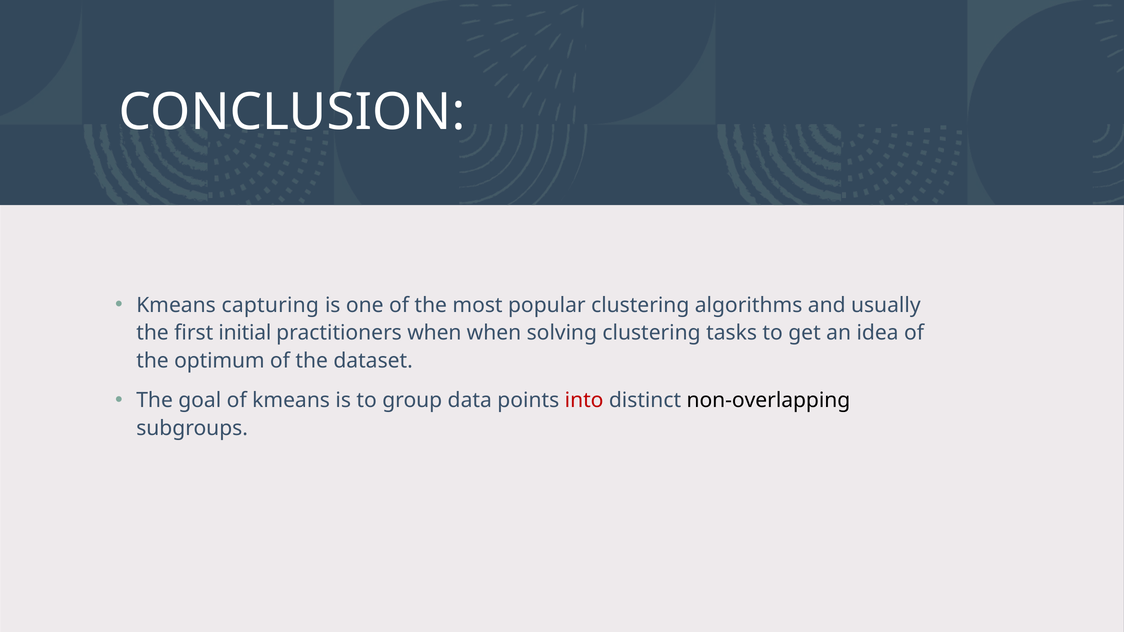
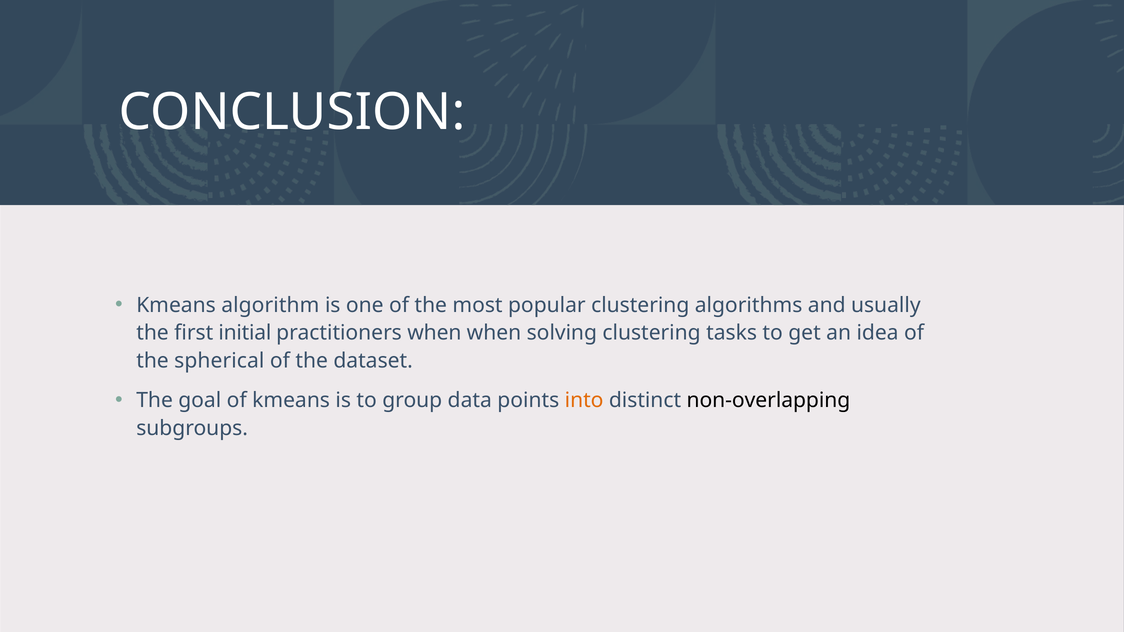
capturing: capturing -> algorithm
optimum: optimum -> spherical
into colour: red -> orange
